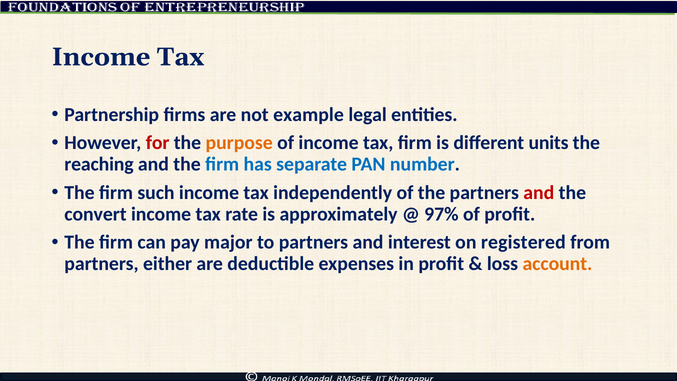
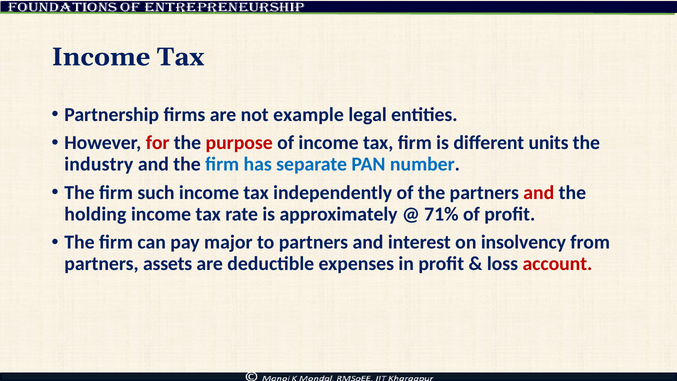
purpose colour: orange -> red
reaching: reaching -> industry
convert: convert -> holding
97%: 97% -> 71%
registered: registered -> insolvency
either: either -> assets
account colour: orange -> red
